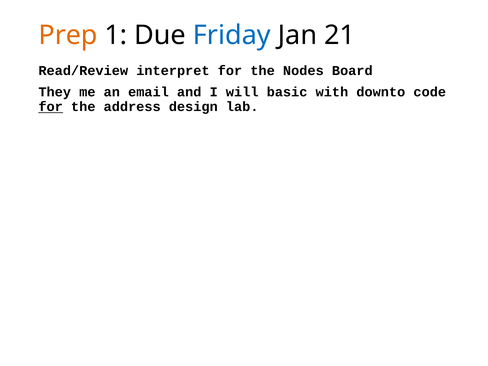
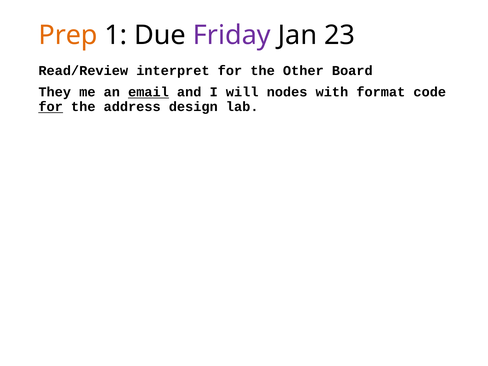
Friday colour: blue -> purple
21: 21 -> 23
Nodes: Nodes -> Other
email underline: none -> present
basic: basic -> nodes
downto: downto -> format
